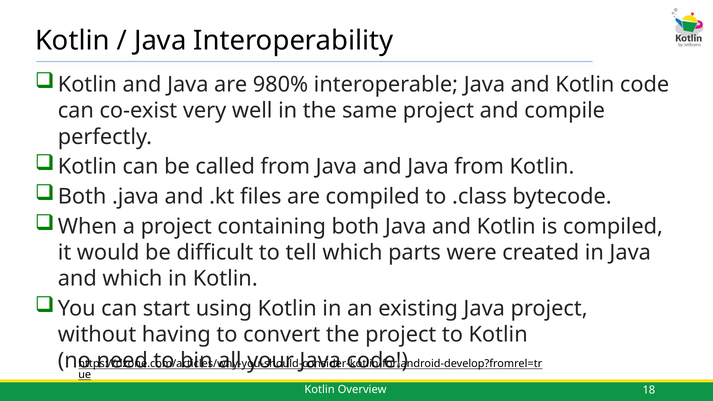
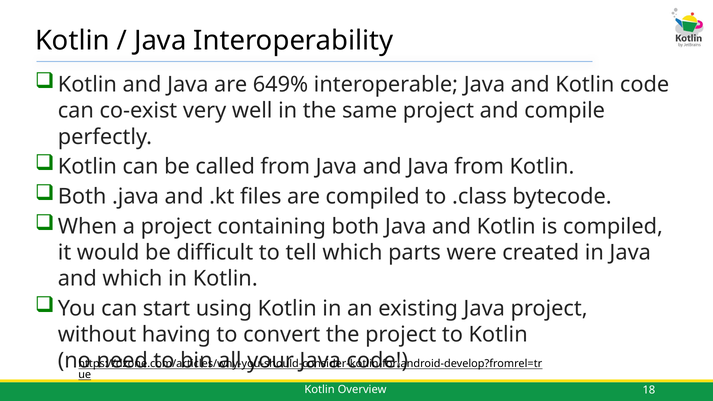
980%: 980% -> 649%
